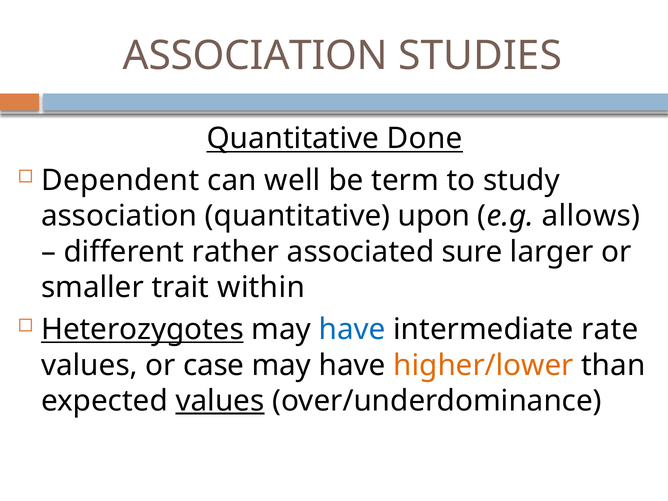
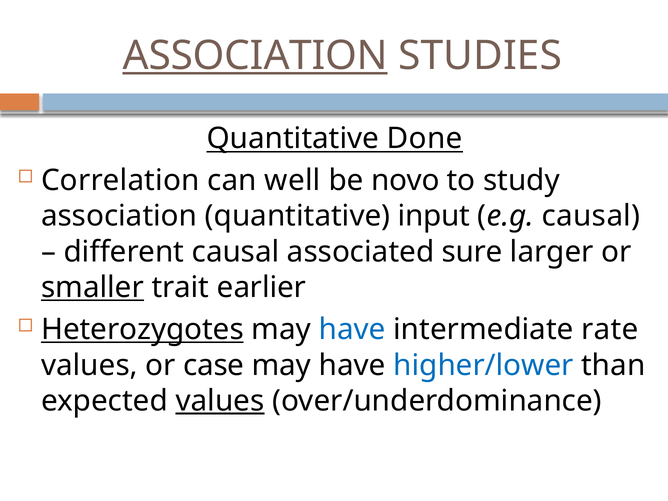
ASSOCIATION at (255, 56) underline: none -> present
Dependent: Dependent -> Correlation
term: term -> novo
upon: upon -> input
e.g allows: allows -> causal
different rather: rather -> causal
smaller underline: none -> present
within: within -> earlier
higher/lower colour: orange -> blue
